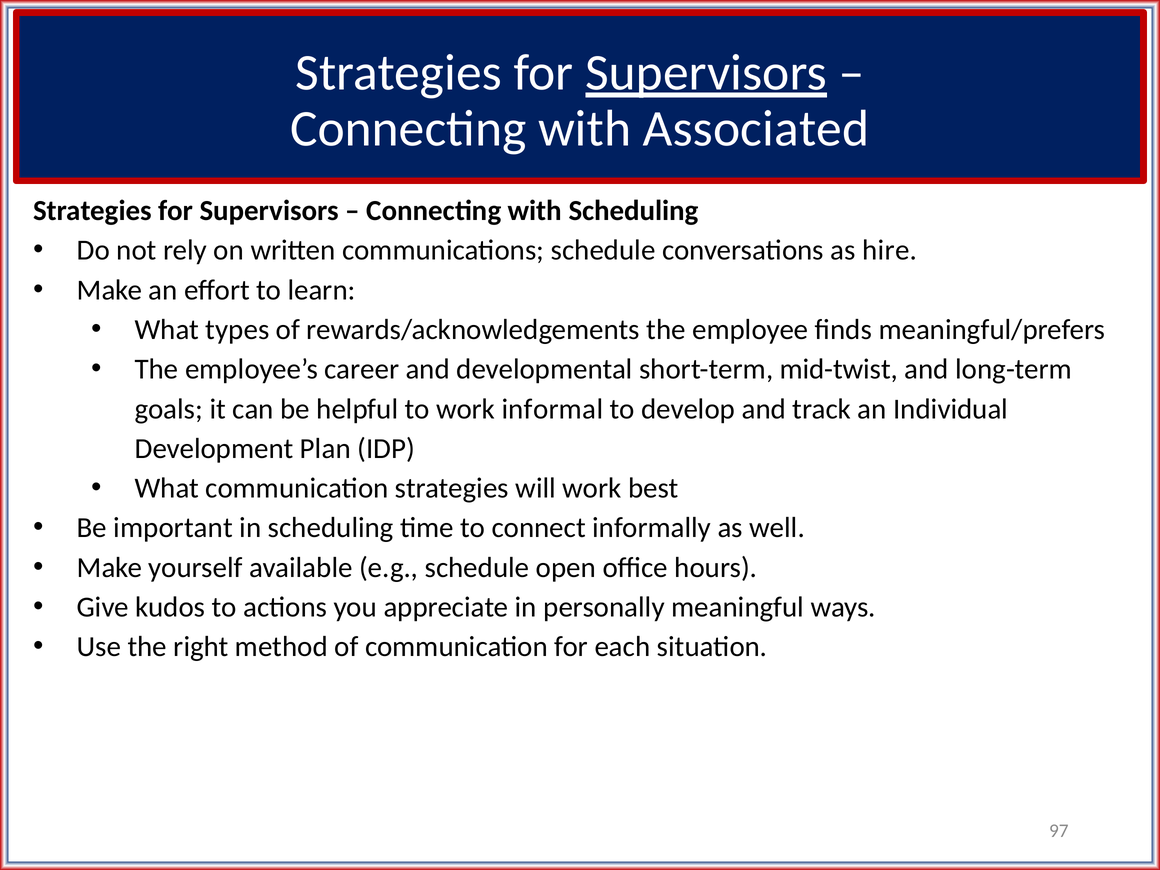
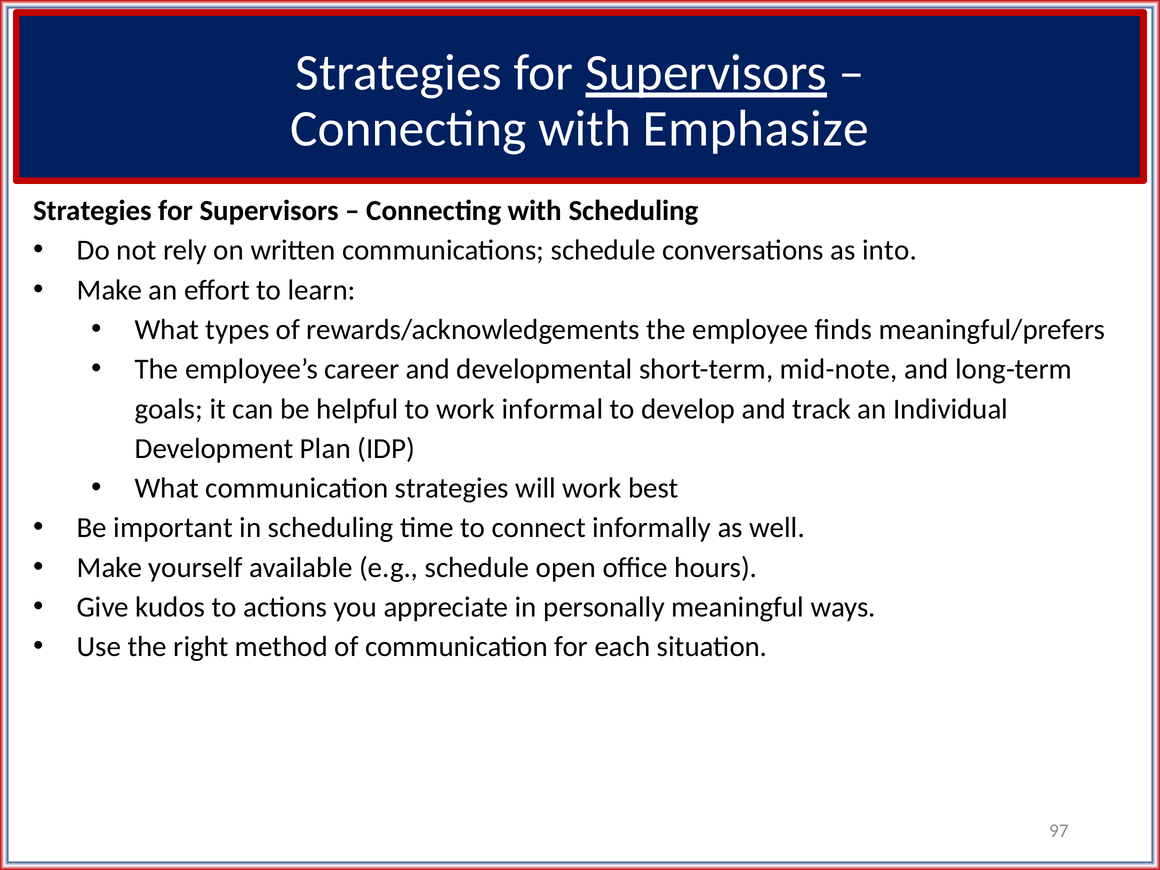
Associated: Associated -> Emphasize
hire: hire -> into
mid-twist: mid-twist -> mid-note
